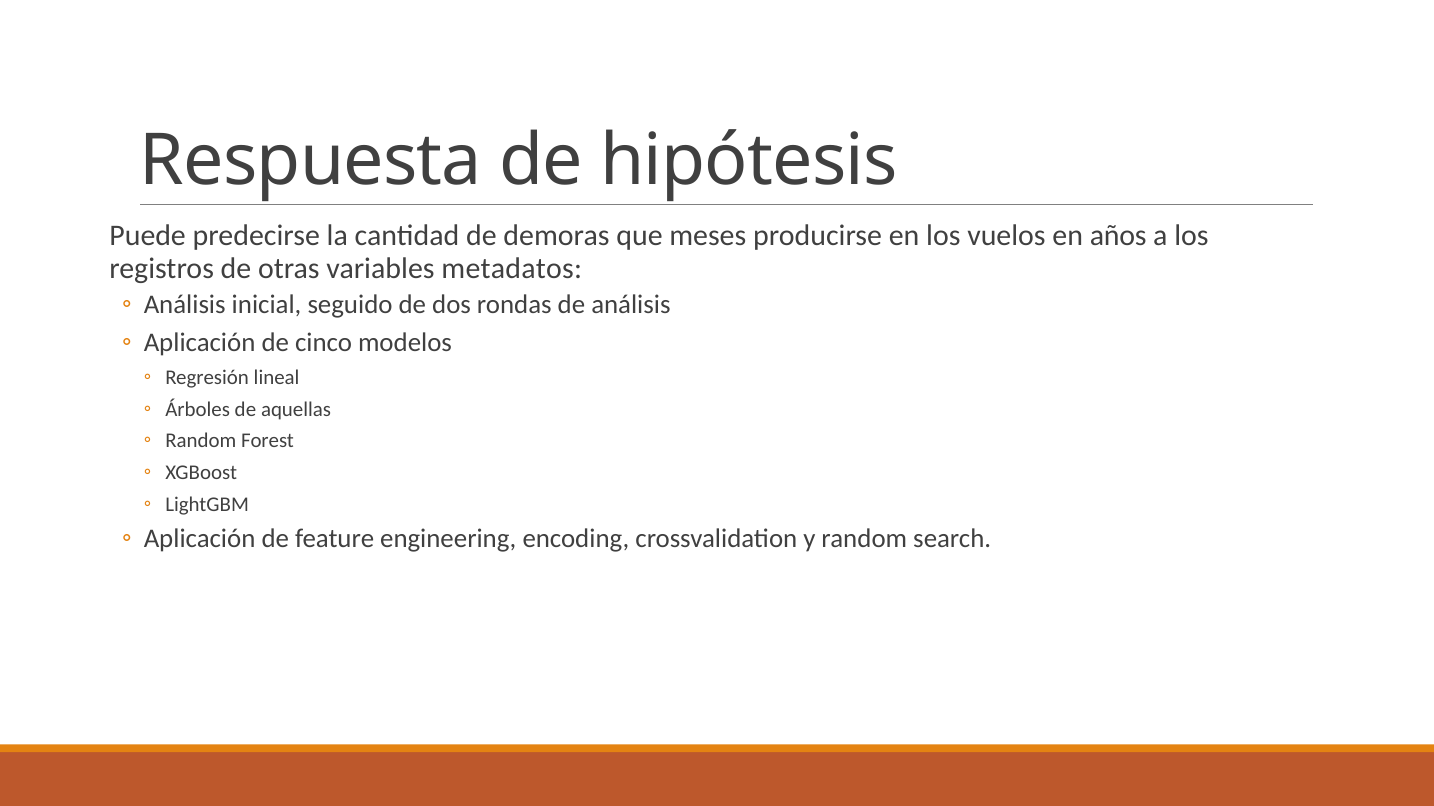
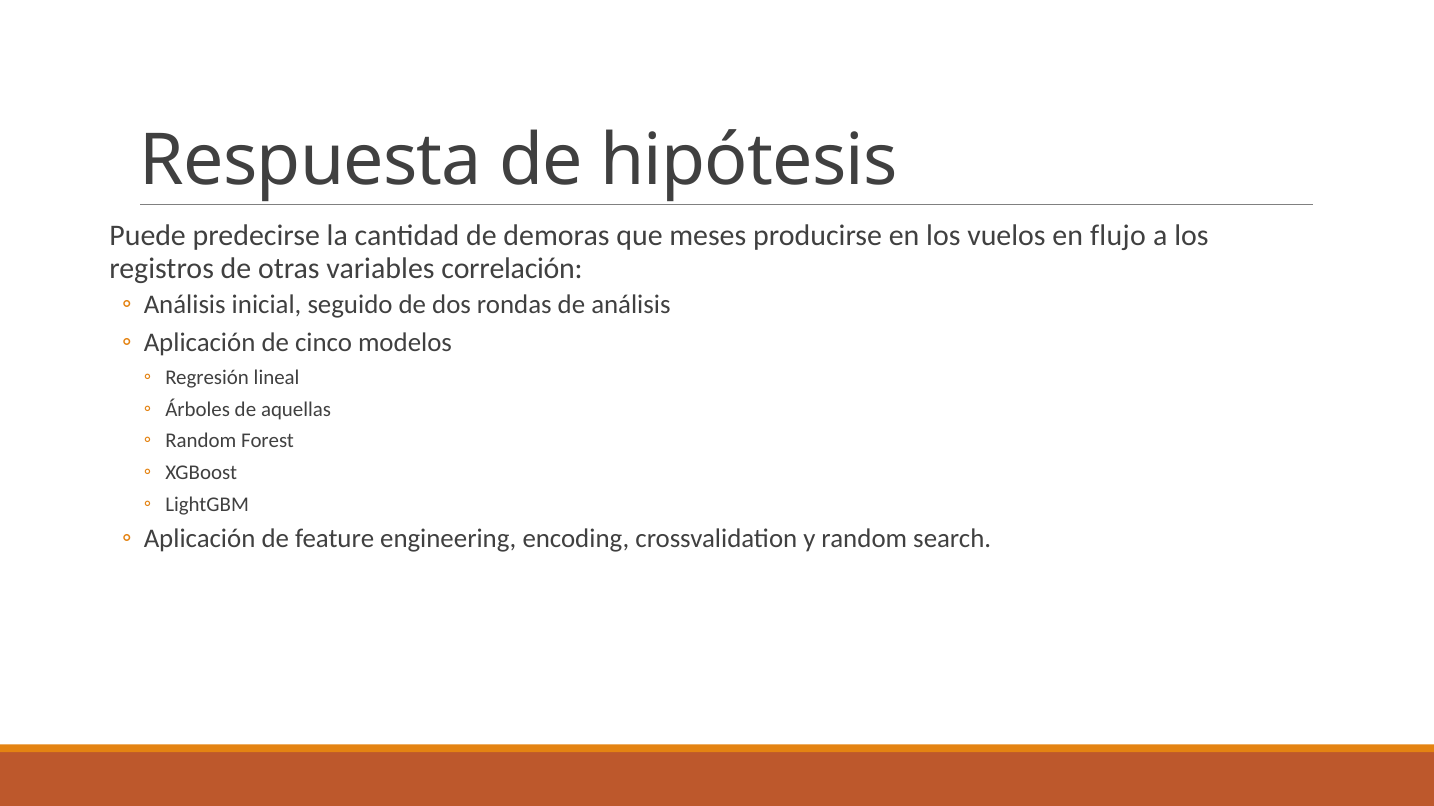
años: años -> flujo
metadatos: metadatos -> correlación
